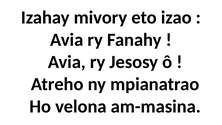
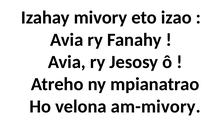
am-masina: am-masina -> am-mivory
